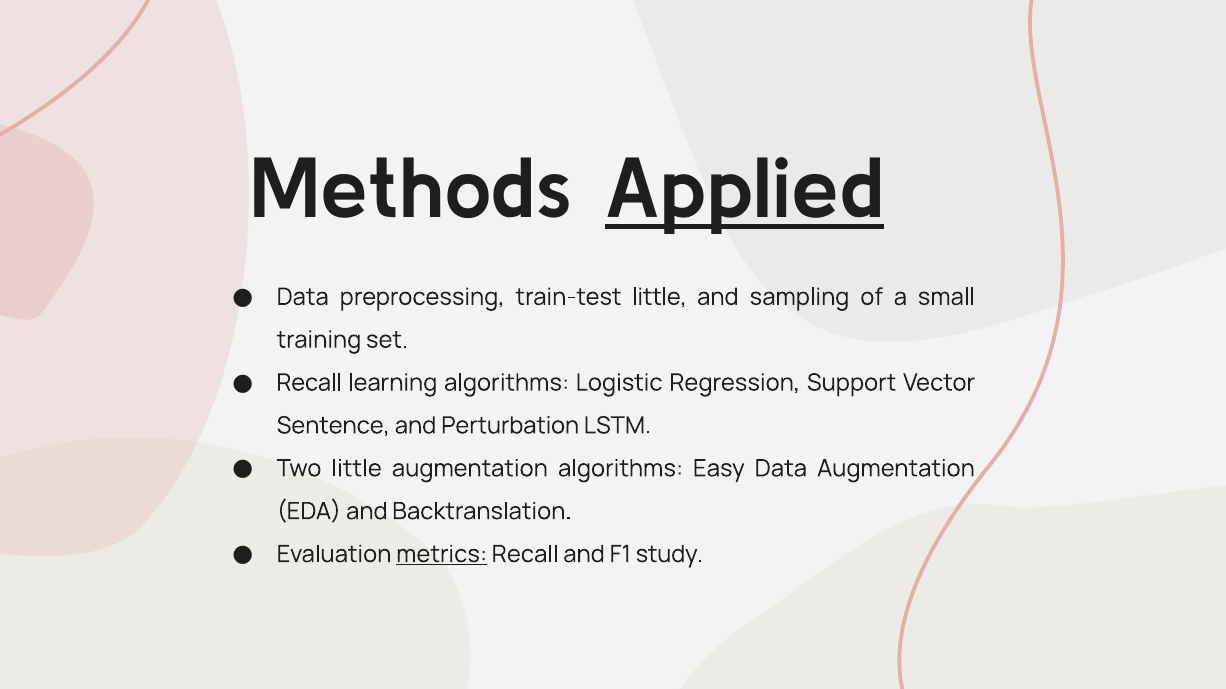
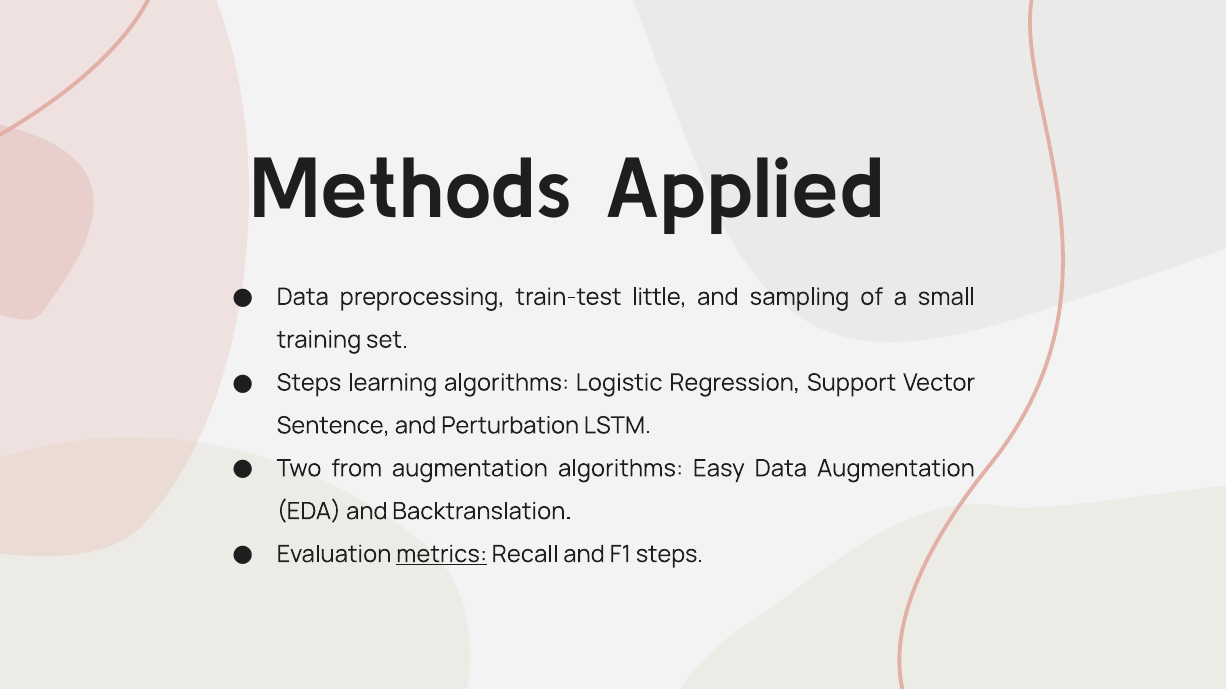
Applied underline: present -> none
Recall at (309, 383): Recall -> Steps
Two little: little -> from
F1 study: study -> steps
